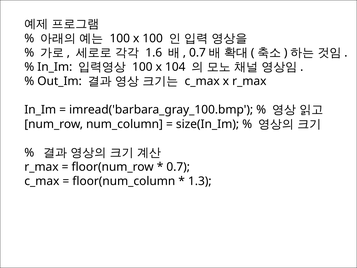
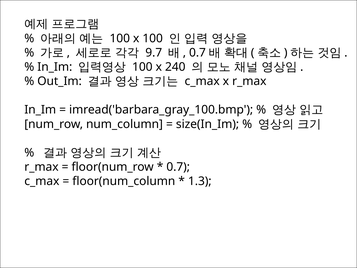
1.6: 1.6 -> 9.7
104: 104 -> 240
